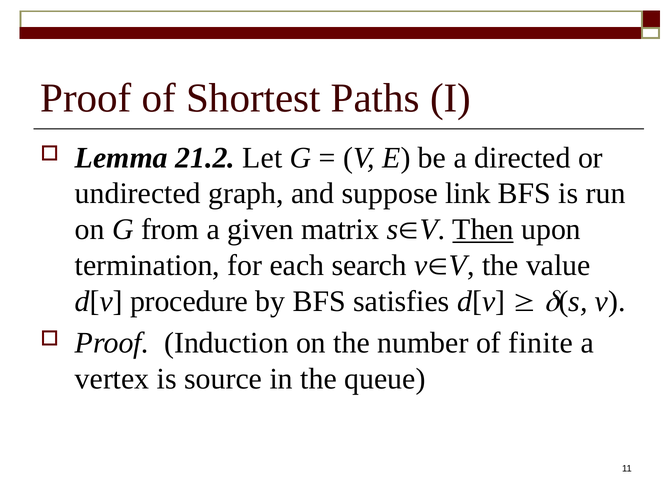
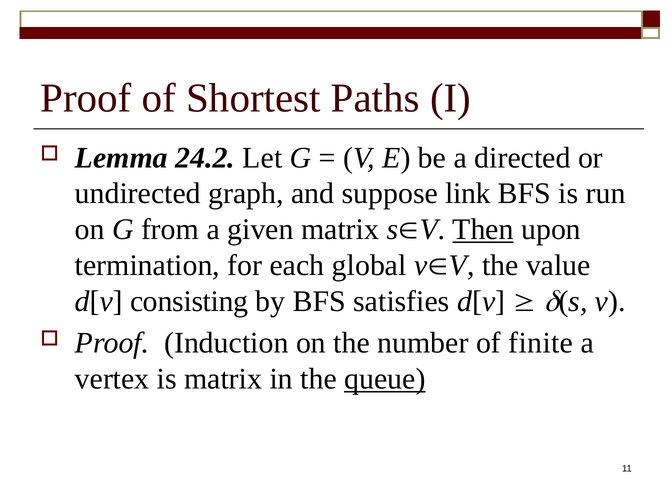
21.2: 21.2 -> 24.2
search: search -> global
procedure: procedure -> consisting
is source: source -> matrix
queue underline: none -> present
